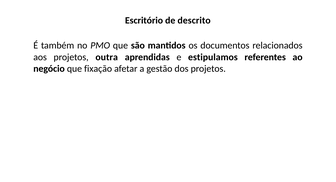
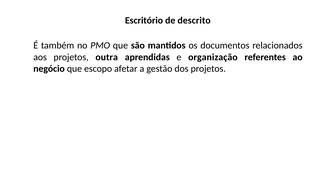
estipulamos: estipulamos -> organização
fixação: fixação -> escopo
